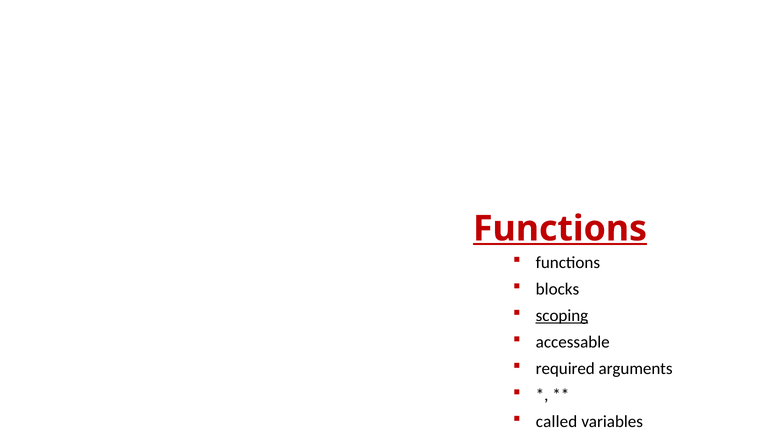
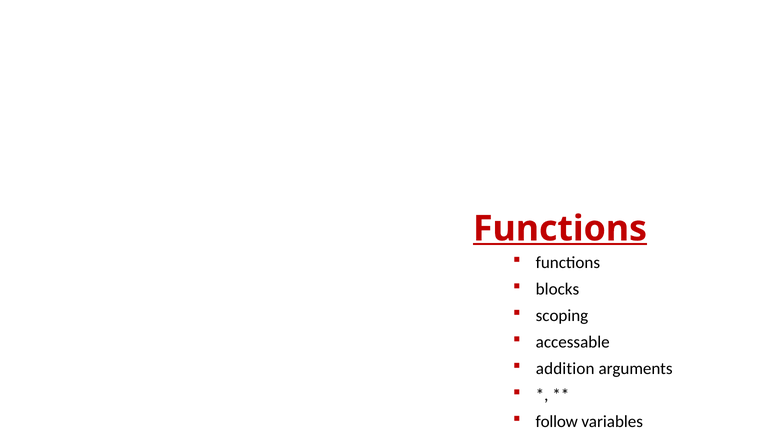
scoping underline: present -> none
required: required -> addition
called: called -> follow
